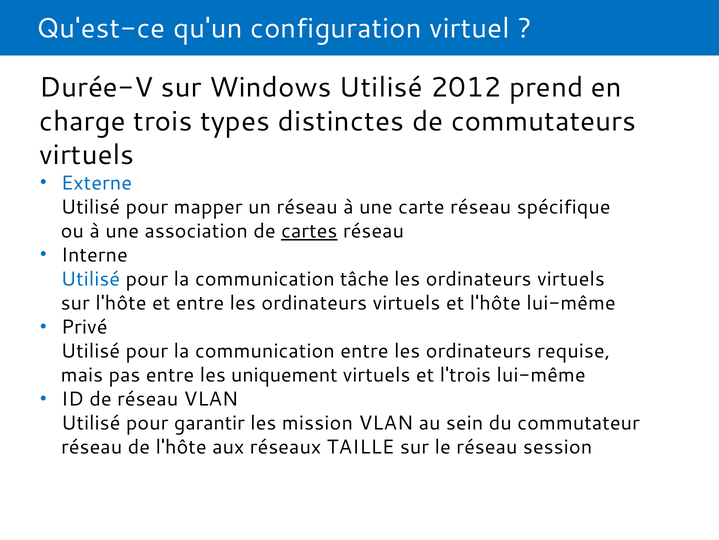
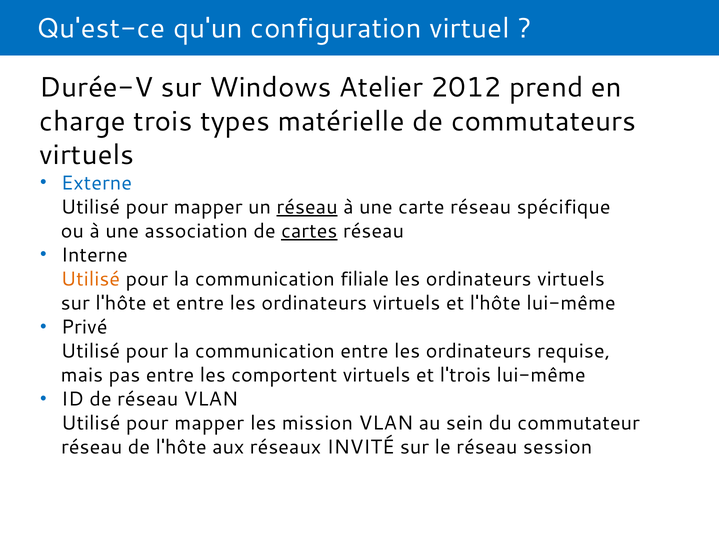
Windows Utilisé: Utilisé -> Atelier
distinctes: distinctes -> matérielle
réseau at (307, 207) underline: none -> present
Utilisé at (90, 279) colour: blue -> orange
tâche: tâche -> filiale
uniquement: uniquement -> comportent
garantir at (209, 423): garantir -> mapper
TAILLE: TAILLE -> INVITÉ
